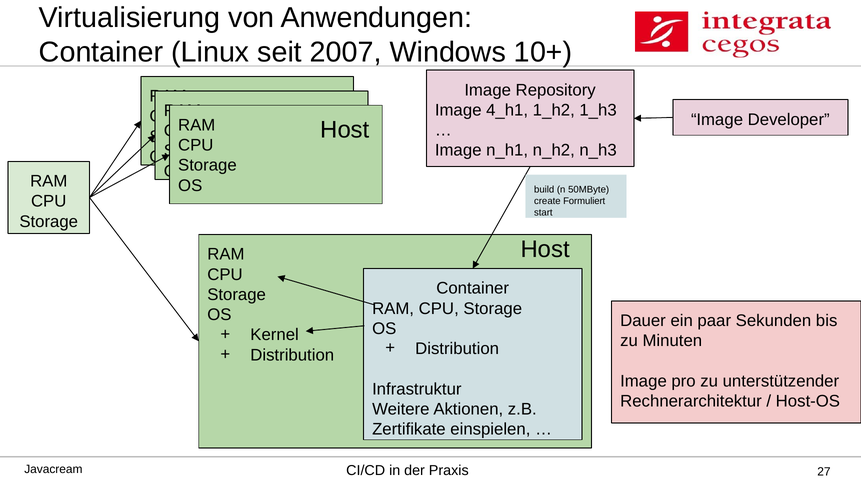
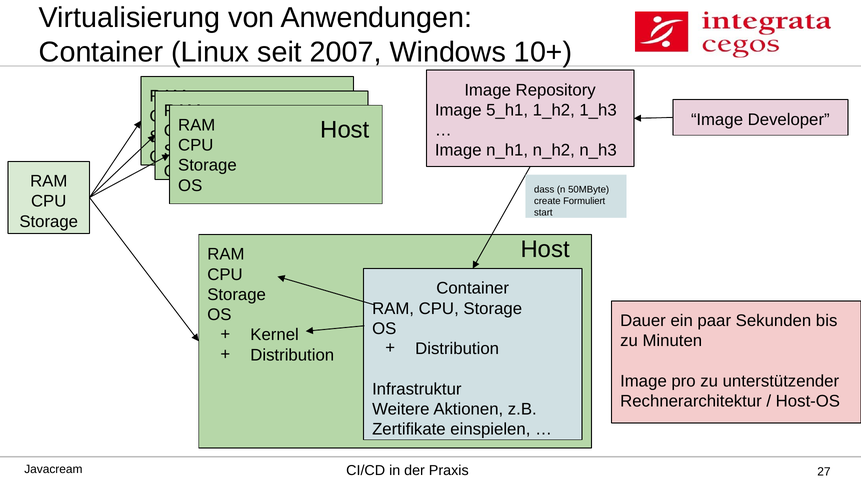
4_h1: 4_h1 -> 5_h1
build: build -> dass
